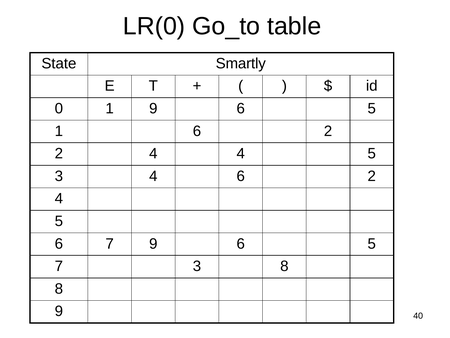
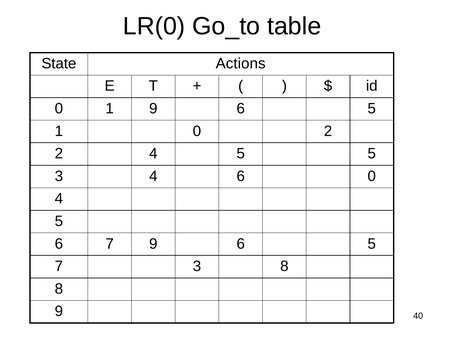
Smartly: Smartly -> Actions
1 6: 6 -> 0
2 4 4: 4 -> 5
4 6 2: 2 -> 0
